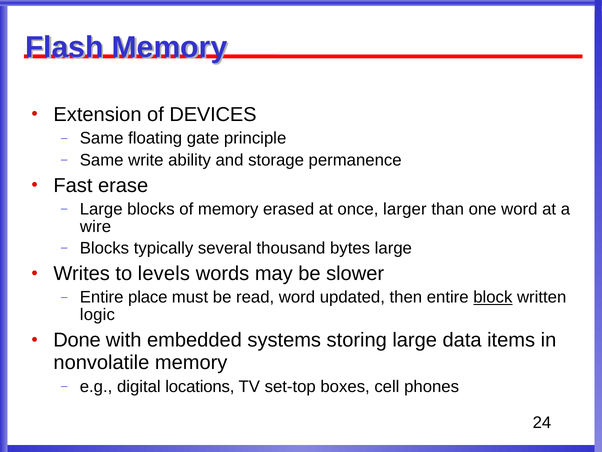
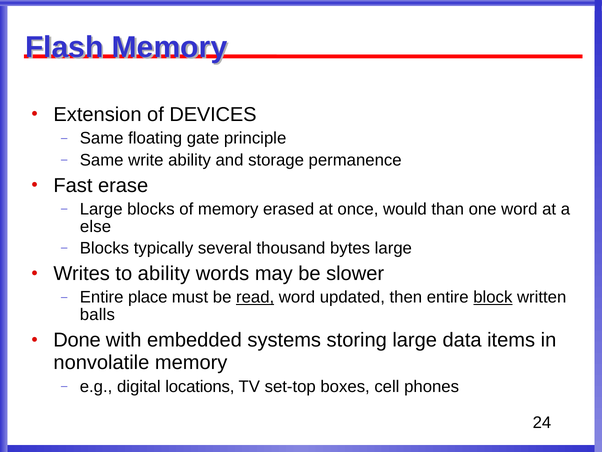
larger: larger -> would
wire: wire -> else
to levels: levels -> ability
read underline: none -> present
logic: logic -> balls
